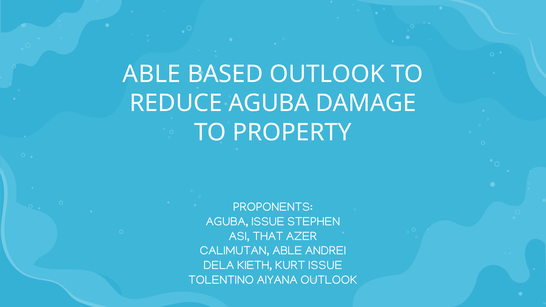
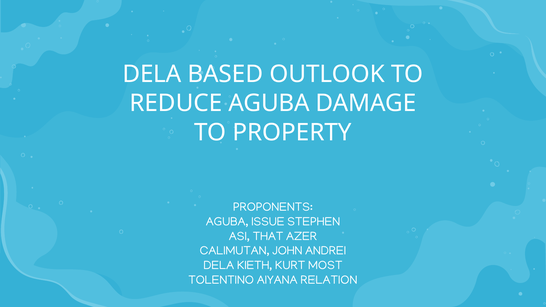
ABLE at (152, 74): ABLE -> DELA
CALIMUTAN ABLE: ABLE -> JOHN
KURT ISSUE: ISSUE -> MOST
AIYANA OUTLOOK: OUTLOOK -> RELATION
